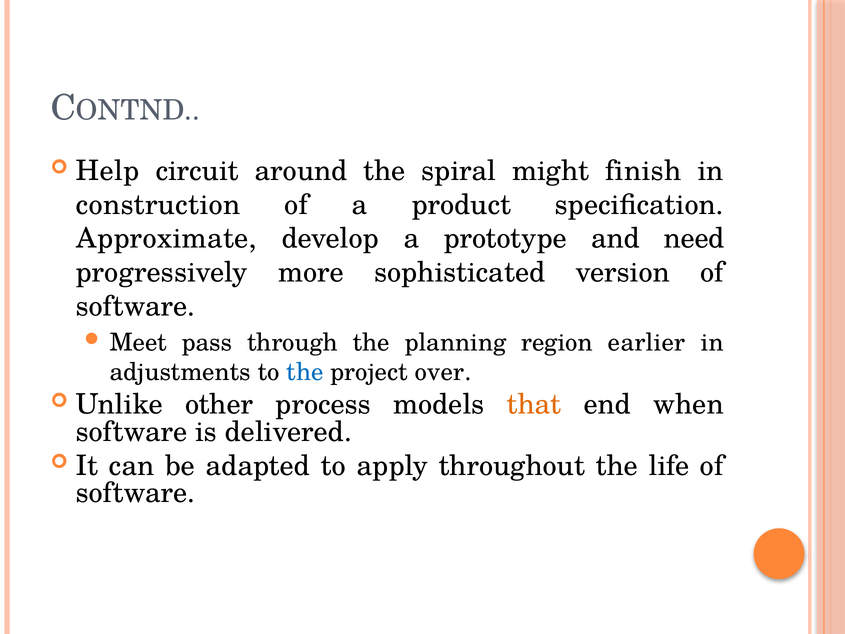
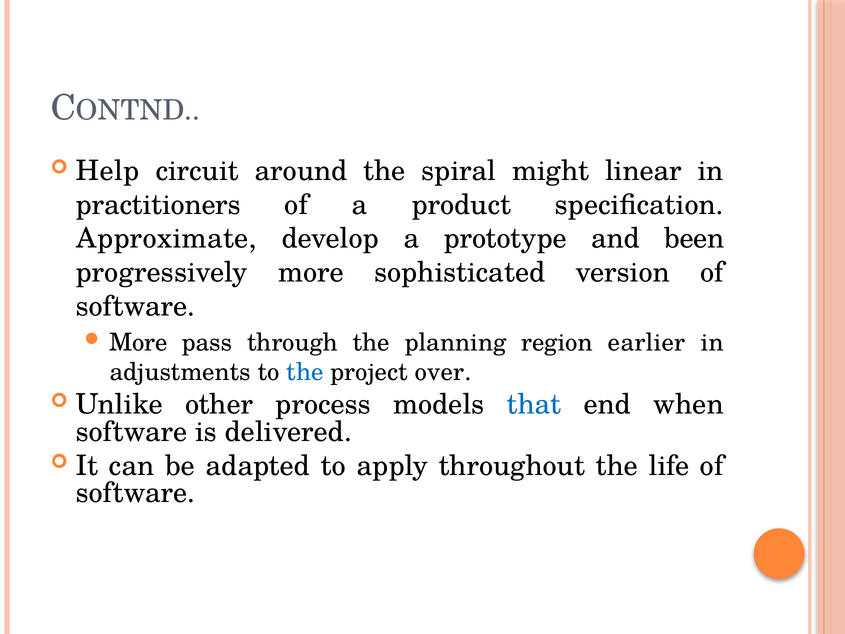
finish: finish -> linear
construction: construction -> practitioners
need: need -> been
Meet at (138, 342): Meet -> More
that colour: orange -> blue
